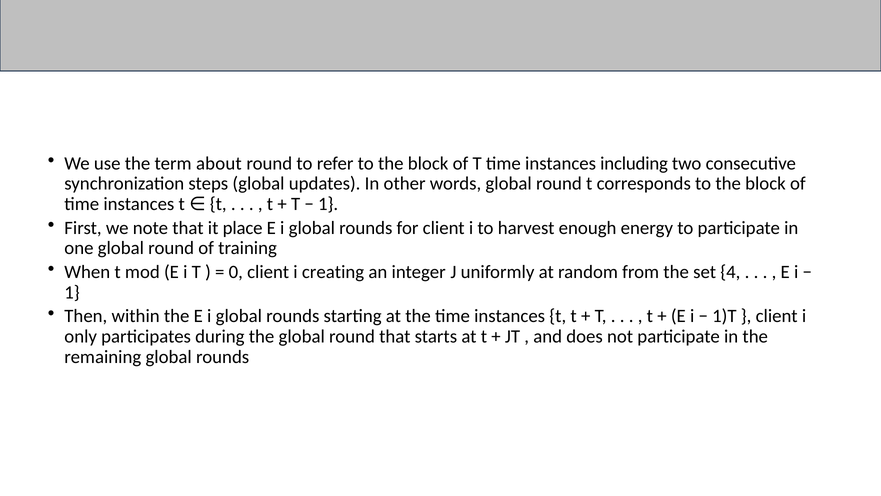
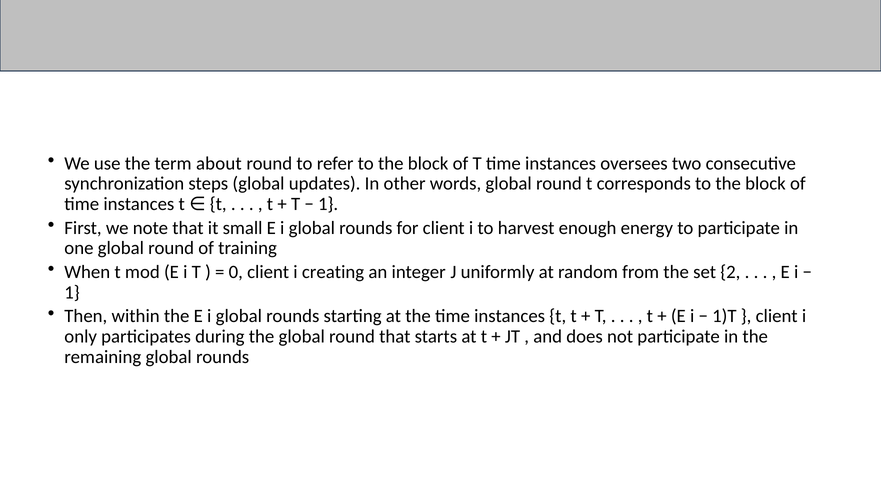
including: including -> oversees
place: place -> small
4: 4 -> 2
